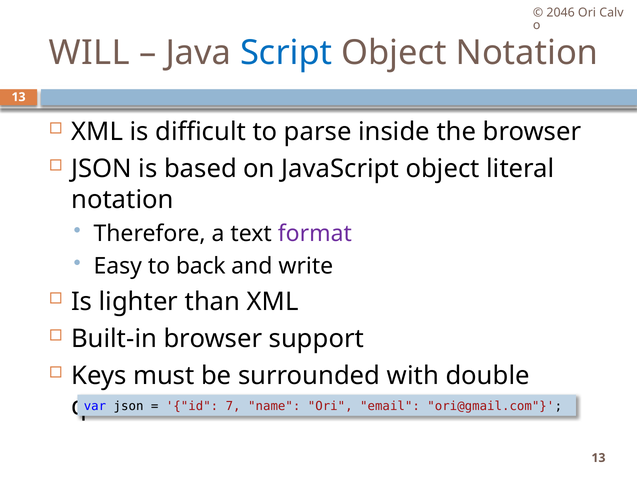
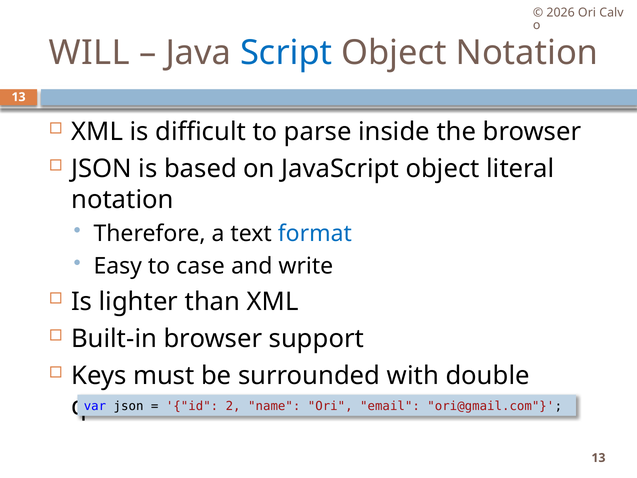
2046: 2046 -> 2026
format colour: purple -> blue
back: back -> case
7: 7 -> 2
